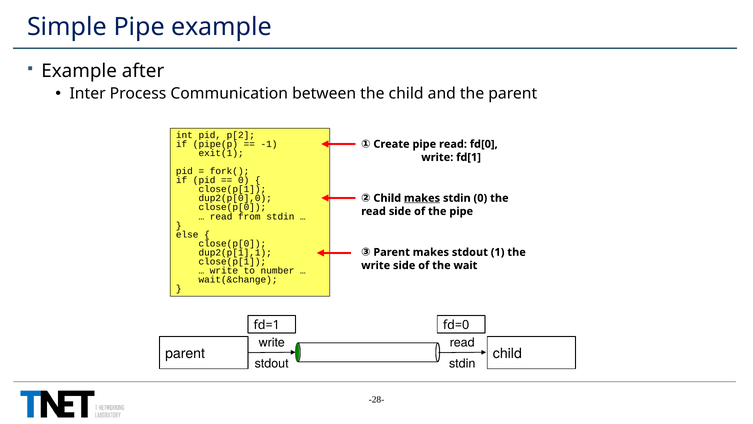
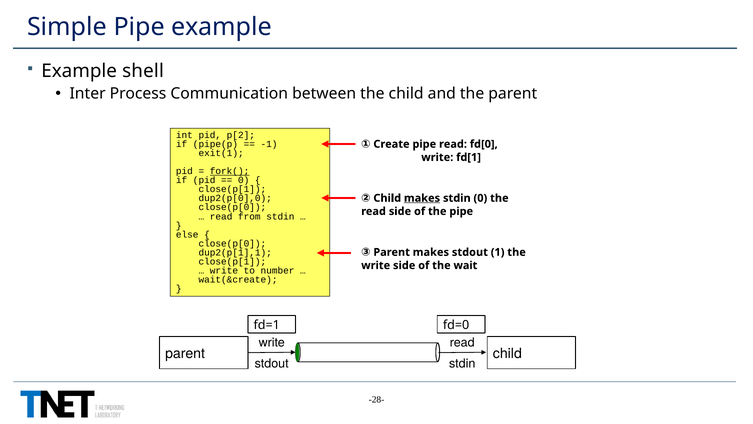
after: after -> shell
fork( underline: none -> present
wait(&change: wait(&change -> wait(&create
